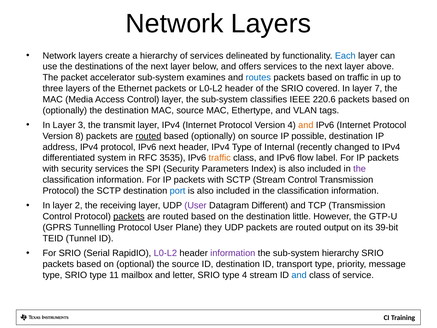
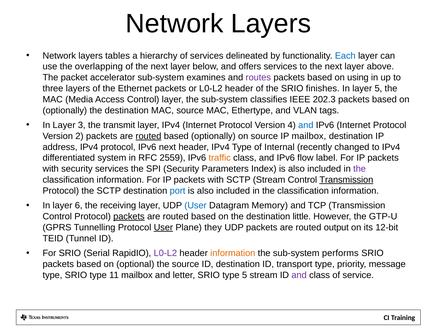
create: create -> tables
destinations: destinations -> overlapping
routes colour: blue -> purple
on traffic: traffic -> using
covered: covered -> finishes
layer 7: 7 -> 5
220.6: 220.6 -> 202.3
and at (306, 125) colour: orange -> blue
8: 8 -> 2
IP possible: possible -> mailbox
3535: 3535 -> 2559
Transmission at (346, 180) underline: none -> present
2: 2 -> 6
User at (195, 205) colour: purple -> blue
Different: Different -> Memory
User at (163, 227) underline: none -> present
39-bit: 39-bit -> 12-bit
information at (233, 253) colour: purple -> orange
sub-system hierarchy: hierarchy -> performs
type 4: 4 -> 5
and at (299, 275) colour: blue -> purple
